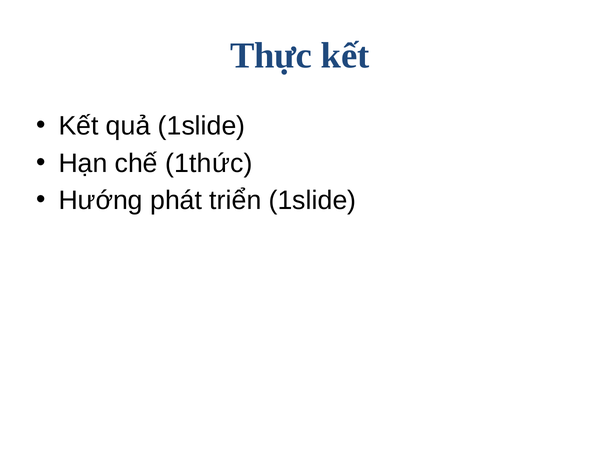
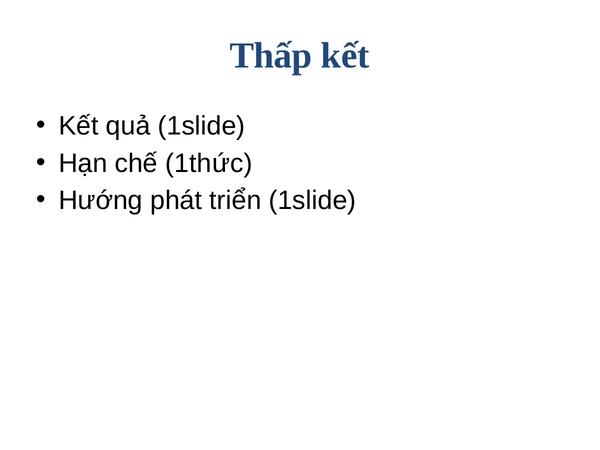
Thực: Thực -> Thấp
